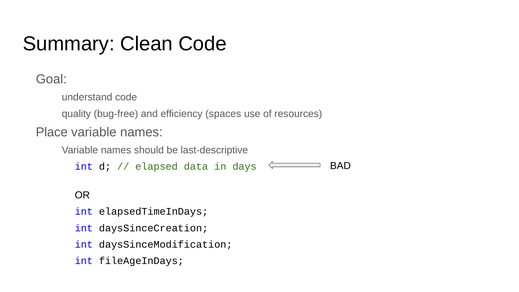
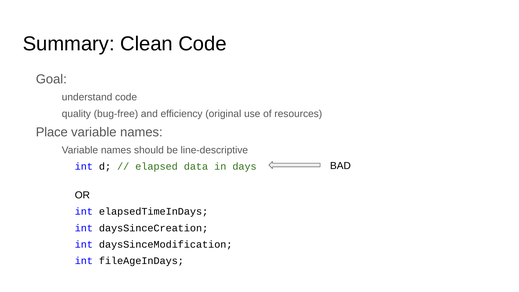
spaces: spaces -> original
last-descriptive: last-descriptive -> line-descriptive
